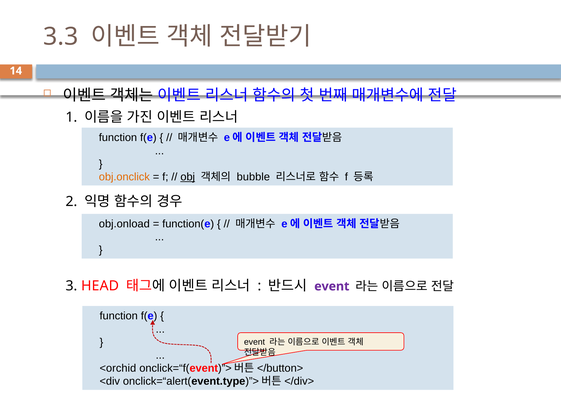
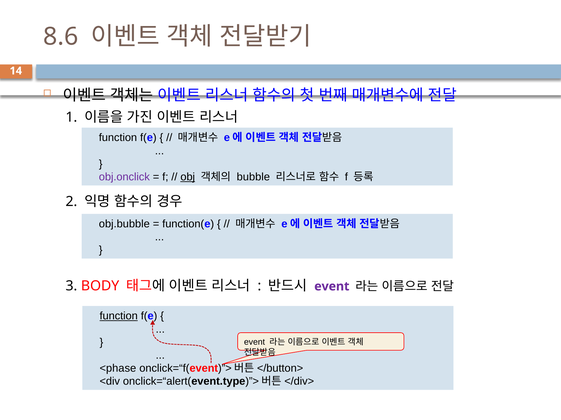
3.3: 3.3 -> 8.6
obj.onclick colour: orange -> purple
obj.onload: obj.onload -> obj.bubble
HEAD: HEAD -> BODY
function at (119, 317) underline: none -> present
<orchid: <orchid -> <phase
